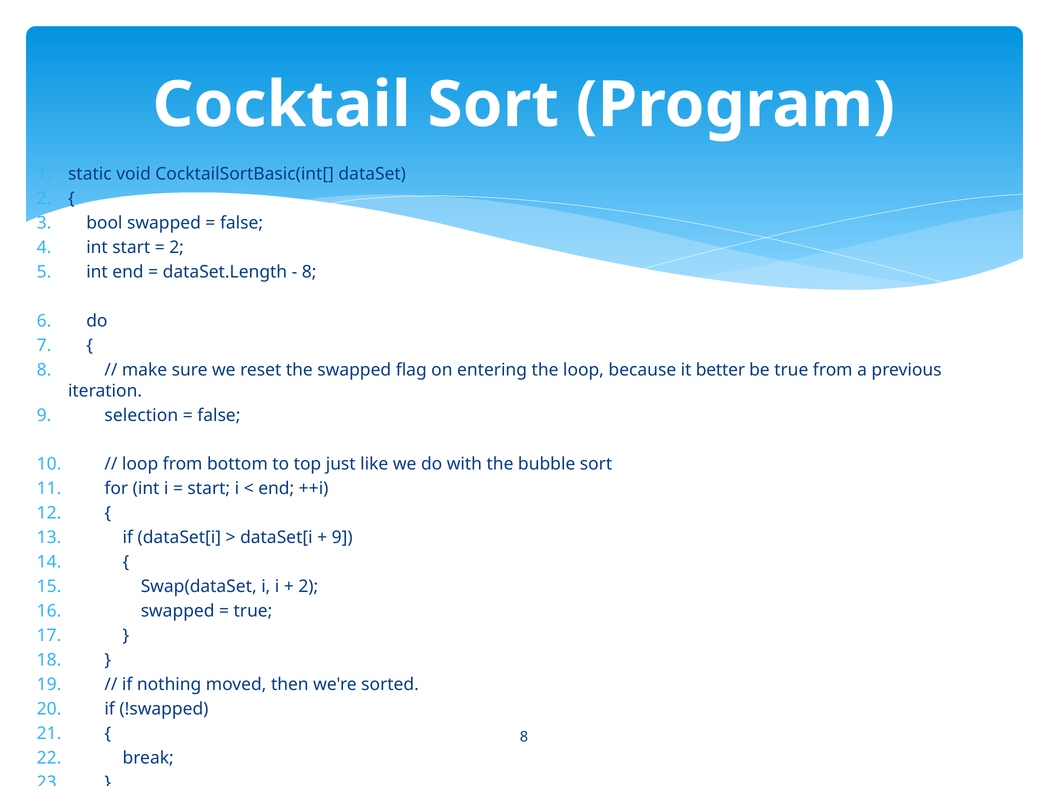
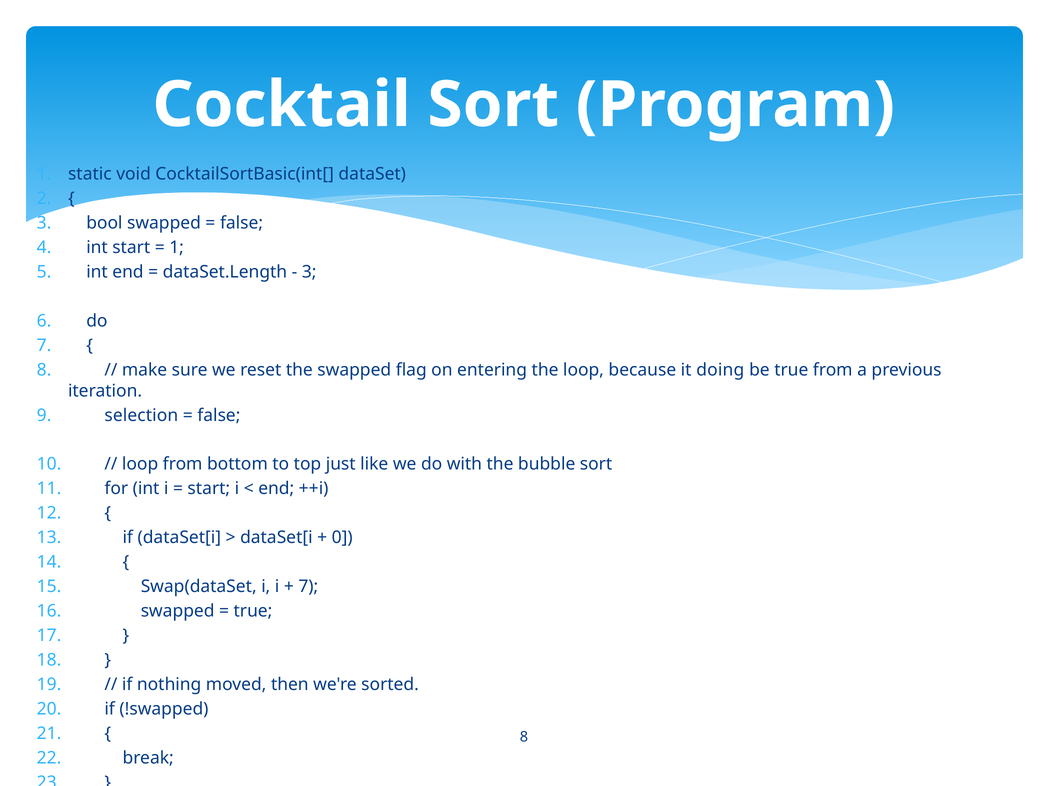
2 at (177, 248): 2 -> 1
8 at (309, 272): 8 -> 3
better: better -> doing
9 at (342, 538): 9 -> 0
2 at (308, 587): 2 -> 7
